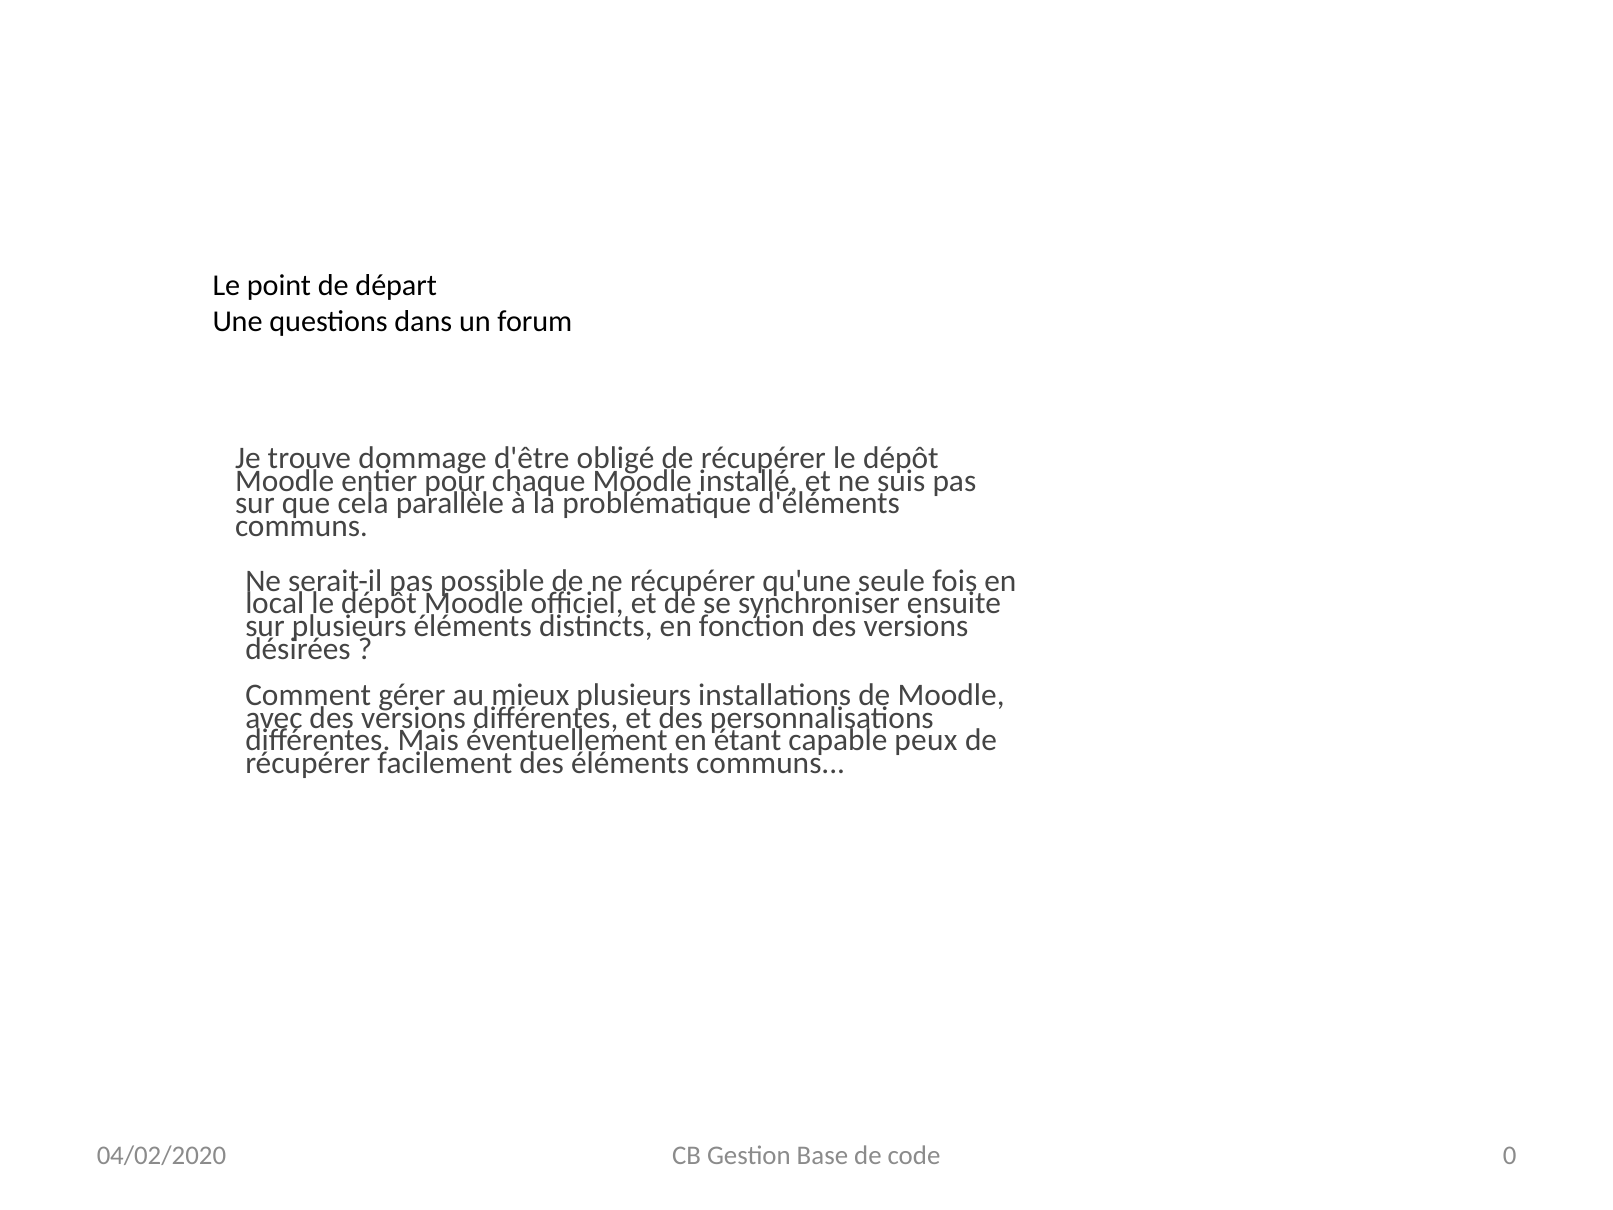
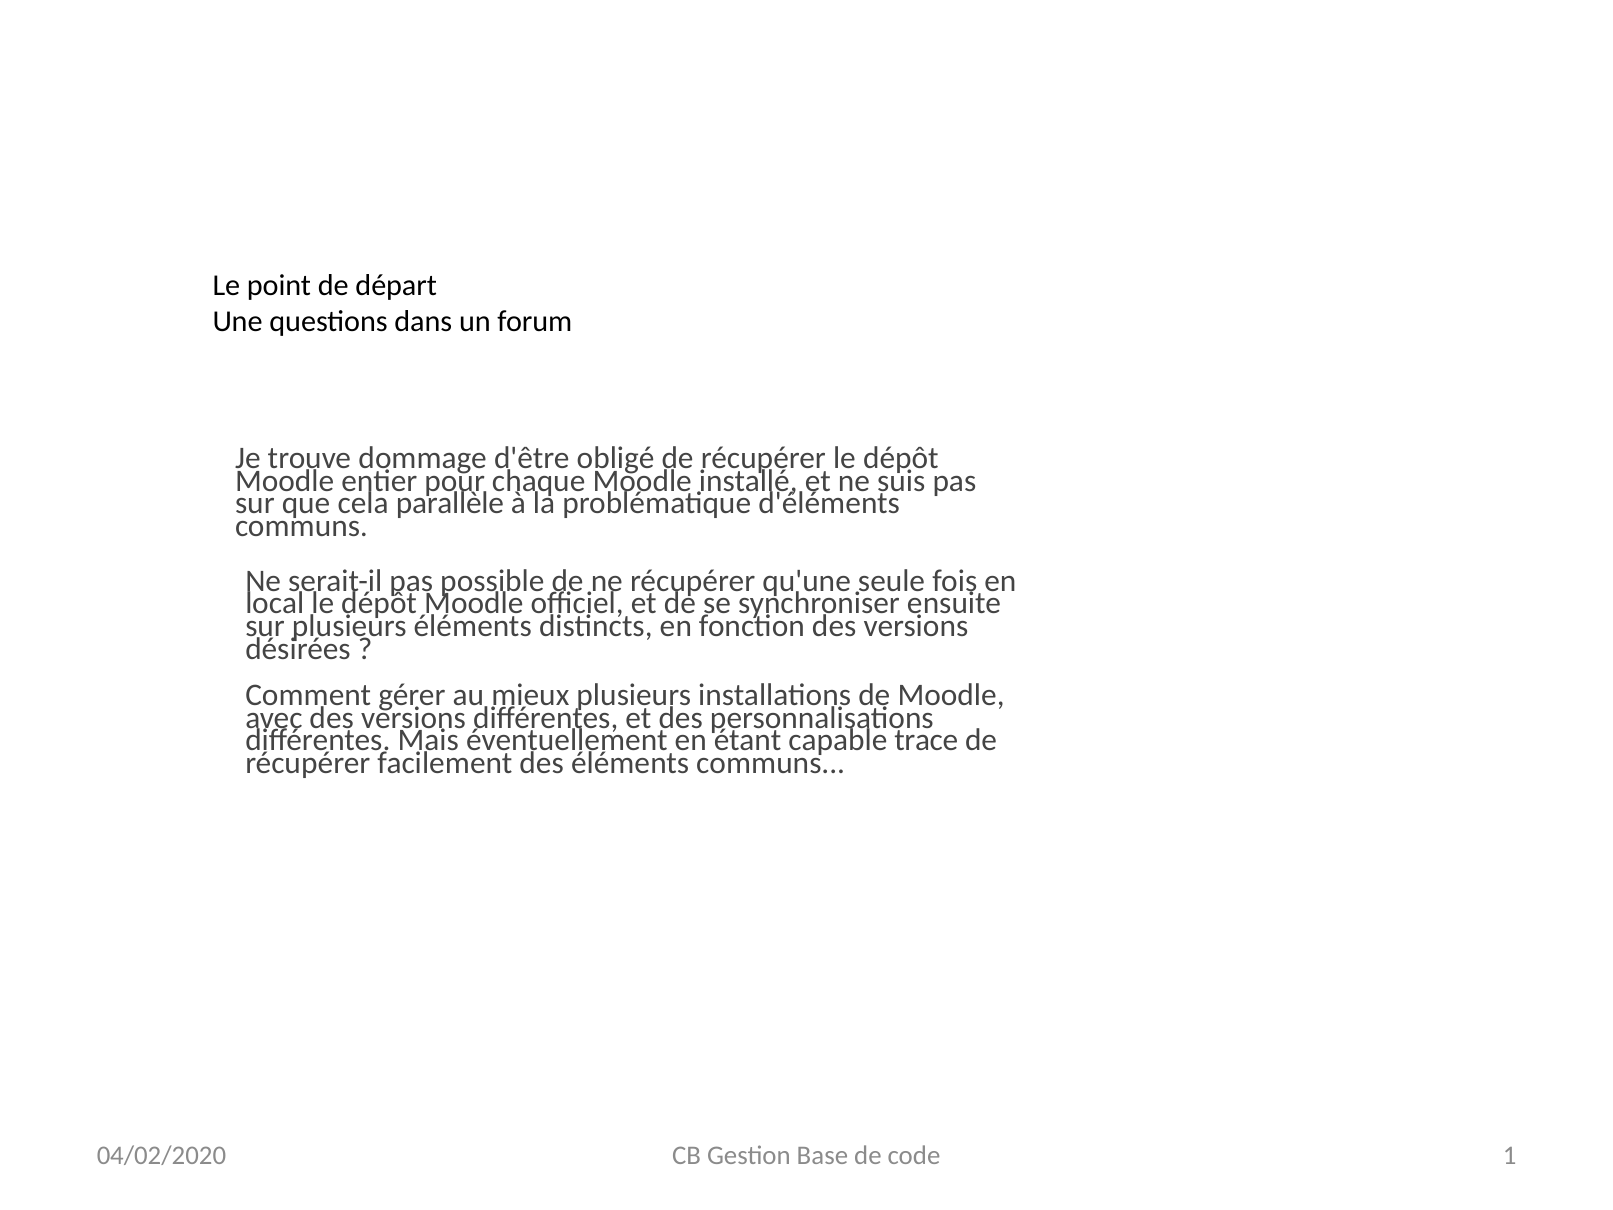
peux: peux -> trace
0: 0 -> 1
